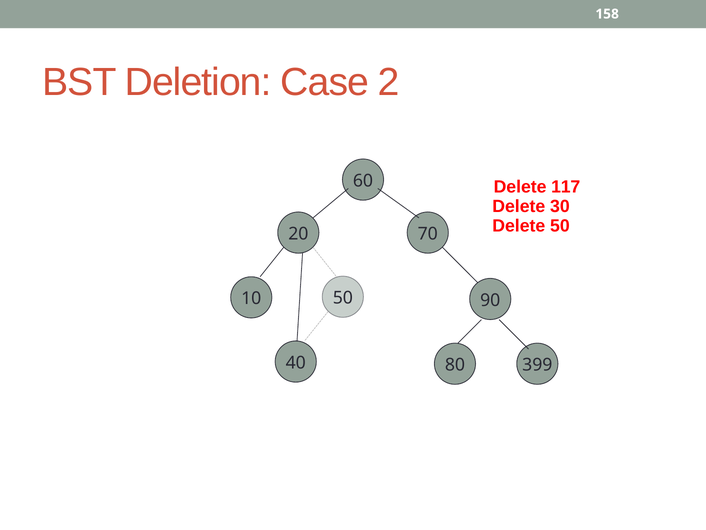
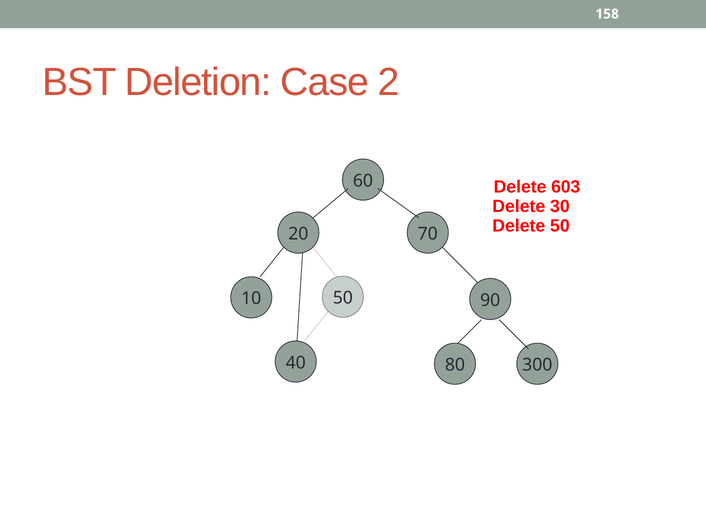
117: 117 -> 603
399: 399 -> 300
